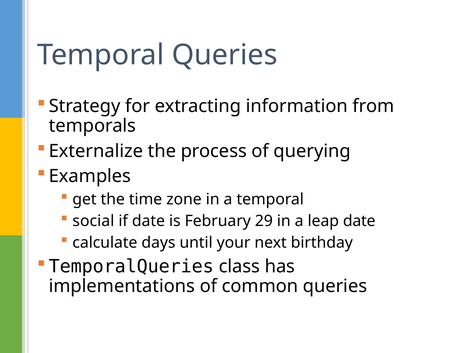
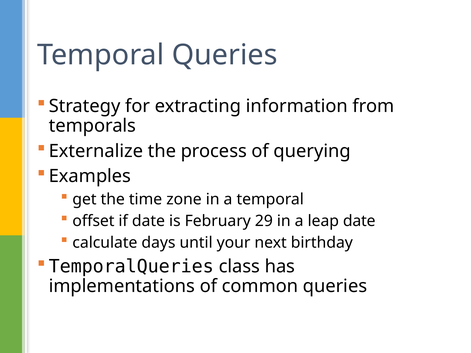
social: social -> offset
